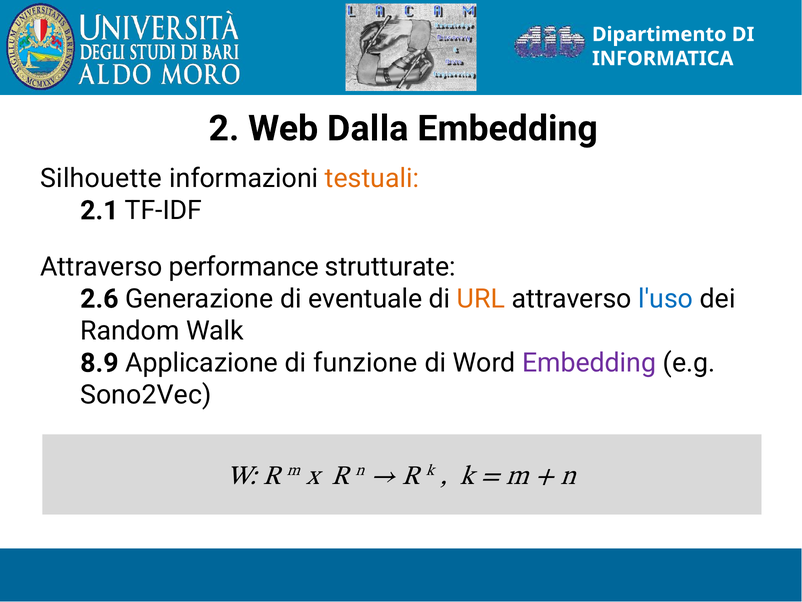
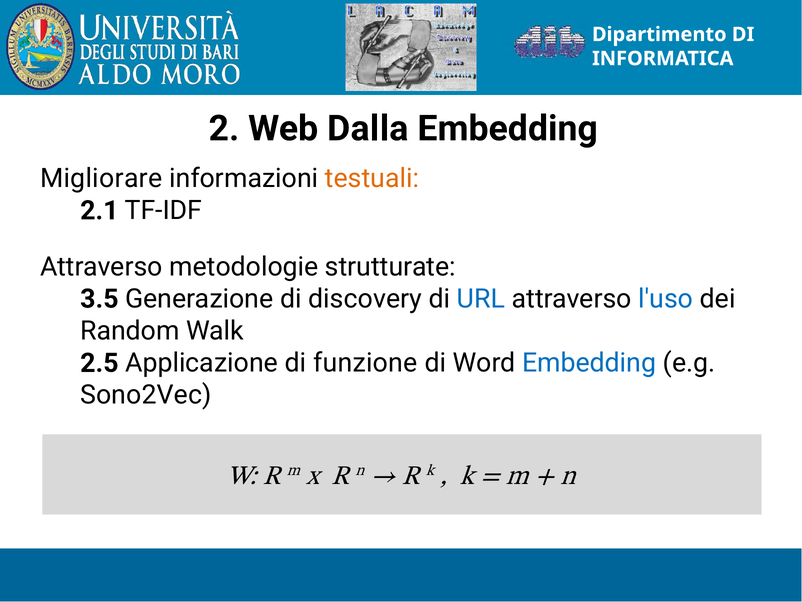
Silhouette: Silhouette -> Migliorare
performance: performance -> metodologie
2.6: 2.6 -> 3.5
eventuale: eventuale -> discovery
URL colour: orange -> blue
8.9: 8.9 -> 2.5
Embedding at (589, 363) colour: purple -> blue
